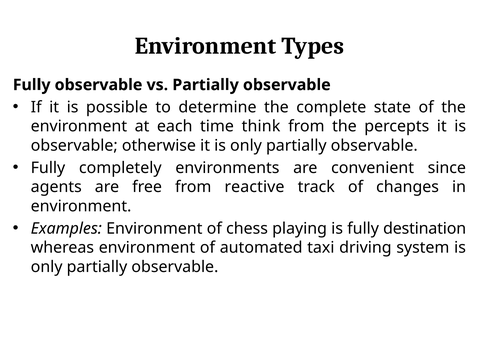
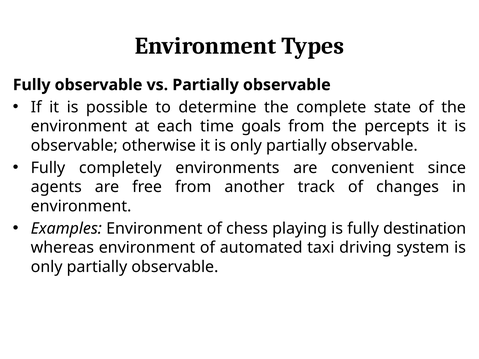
think: think -> goals
reactive: reactive -> another
